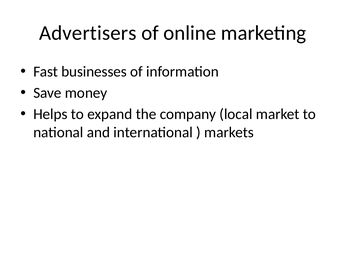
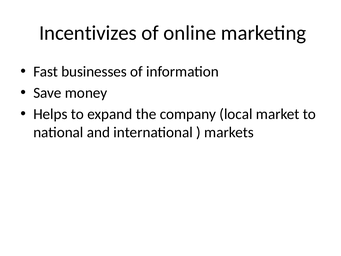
Advertisers: Advertisers -> Incentivizes
